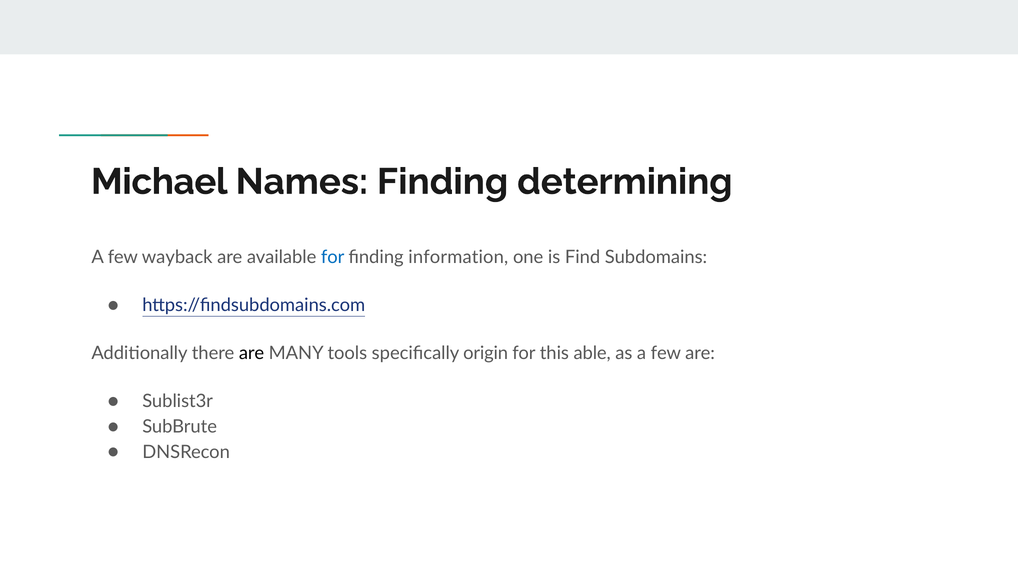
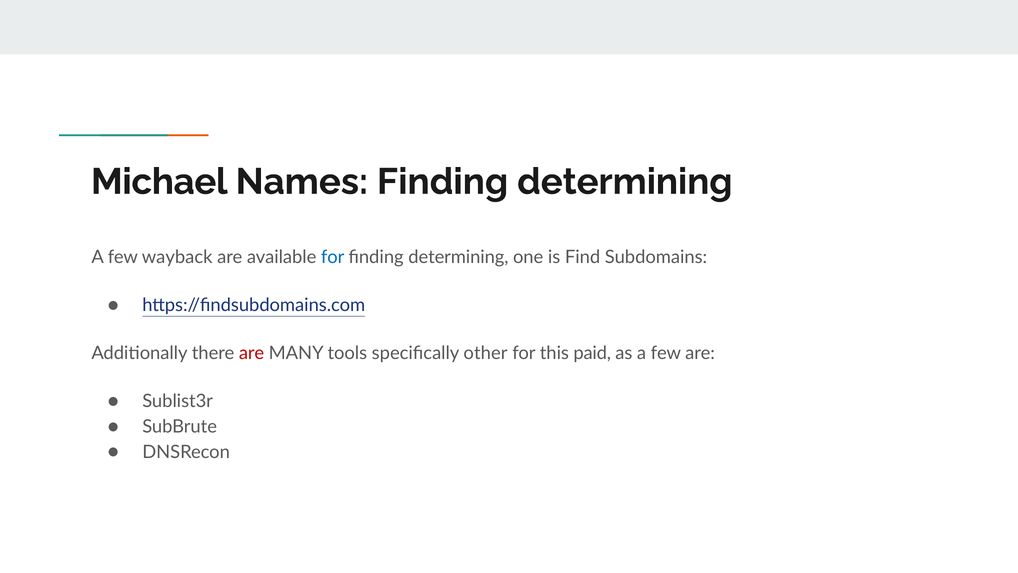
information at (458, 257): information -> determining
are at (252, 353) colour: black -> red
origin: origin -> other
able: able -> paid
